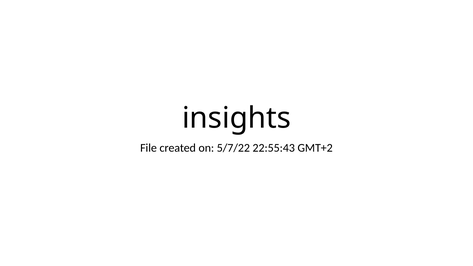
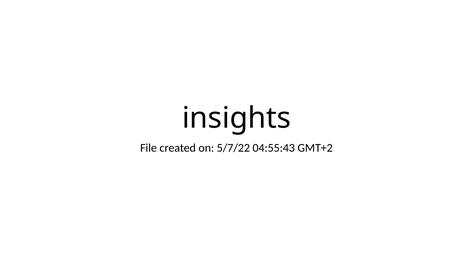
22:55:43: 22:55:43 -> 04:55:43
